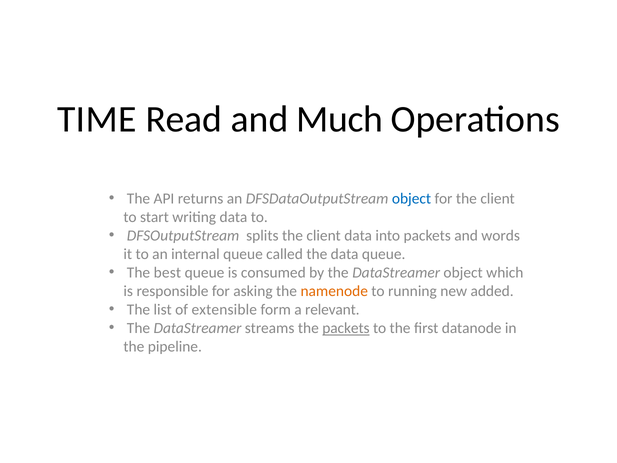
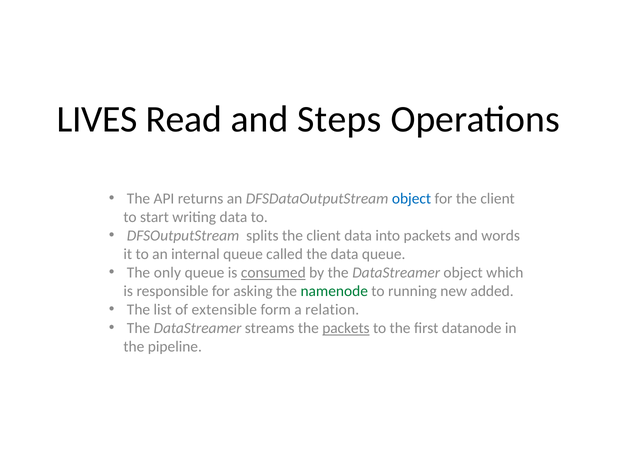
TIME: TIME -> LIVES
Much: Much -> Steps
best: best -> only
consumed underline: none -> present
namenode colour: orange -> green
relevant: relevant -> relation
